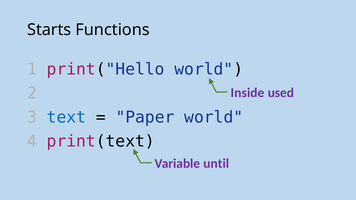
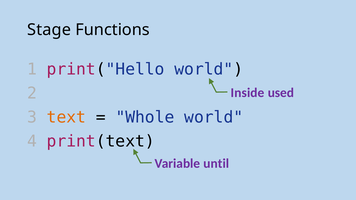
Starts: Starts -> Stage
text colour: blue -> orange
Paper: Paper -> Whole
